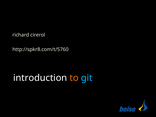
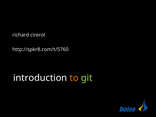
git colour: light blue -> light green
